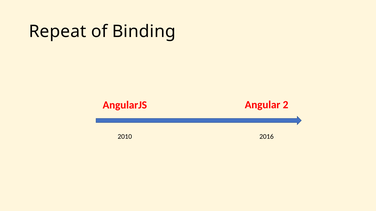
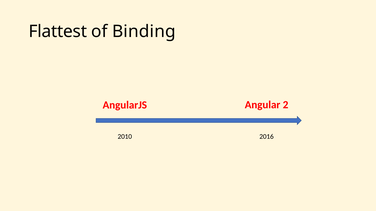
Repeat: Repeat -> Flattest
